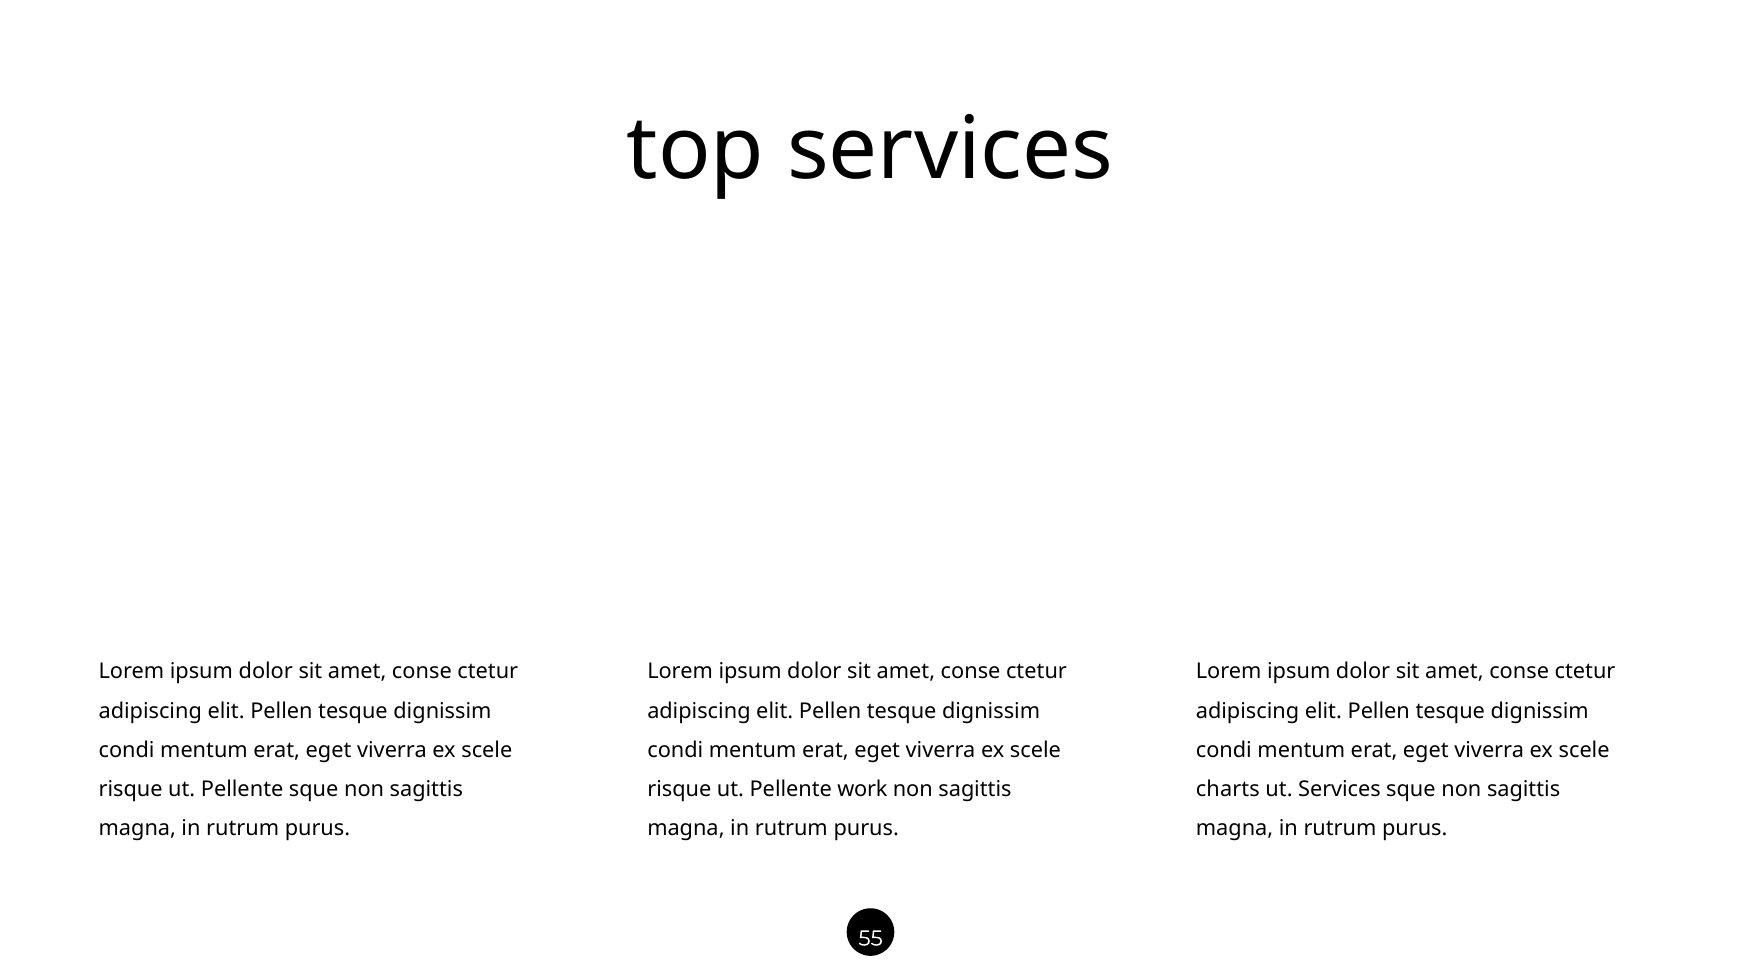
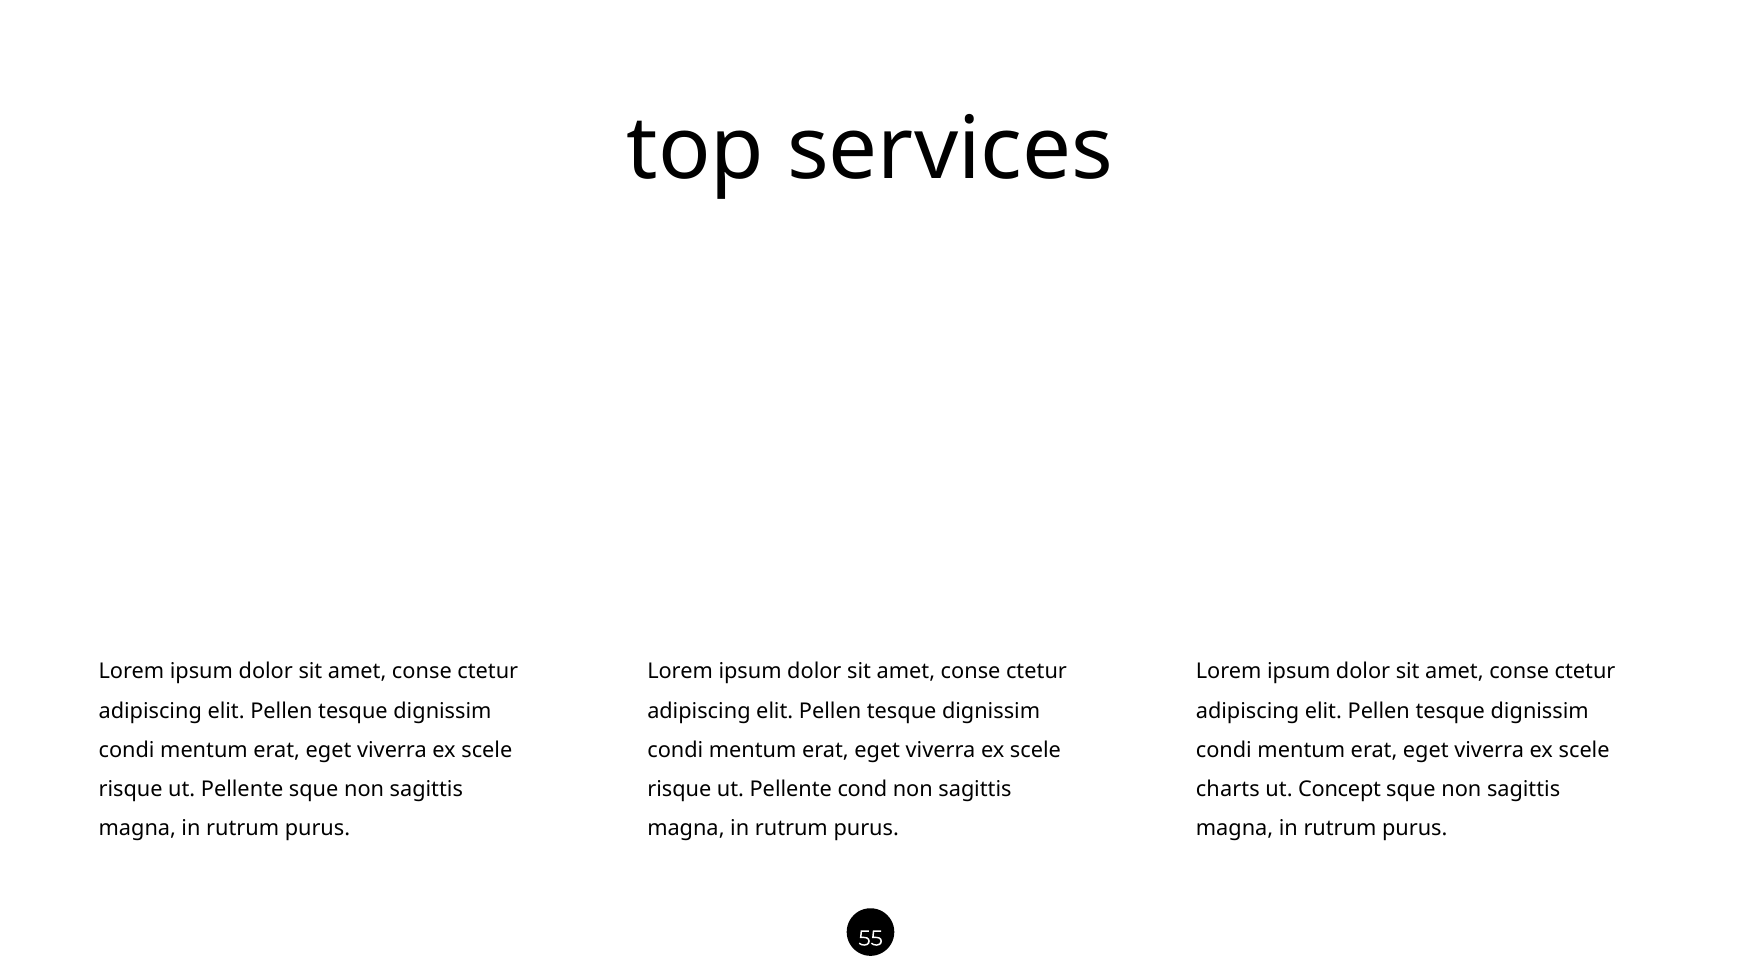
work: work -> cond
ut Services: Services -> Concept
